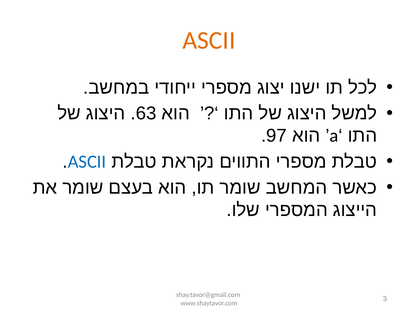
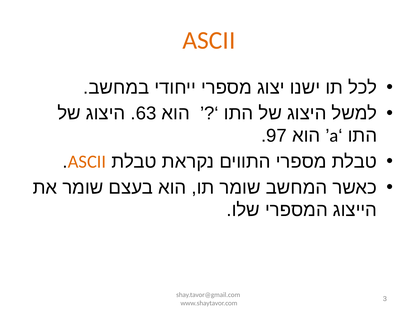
ASCII at (87, 162) colour: blue -> orange
